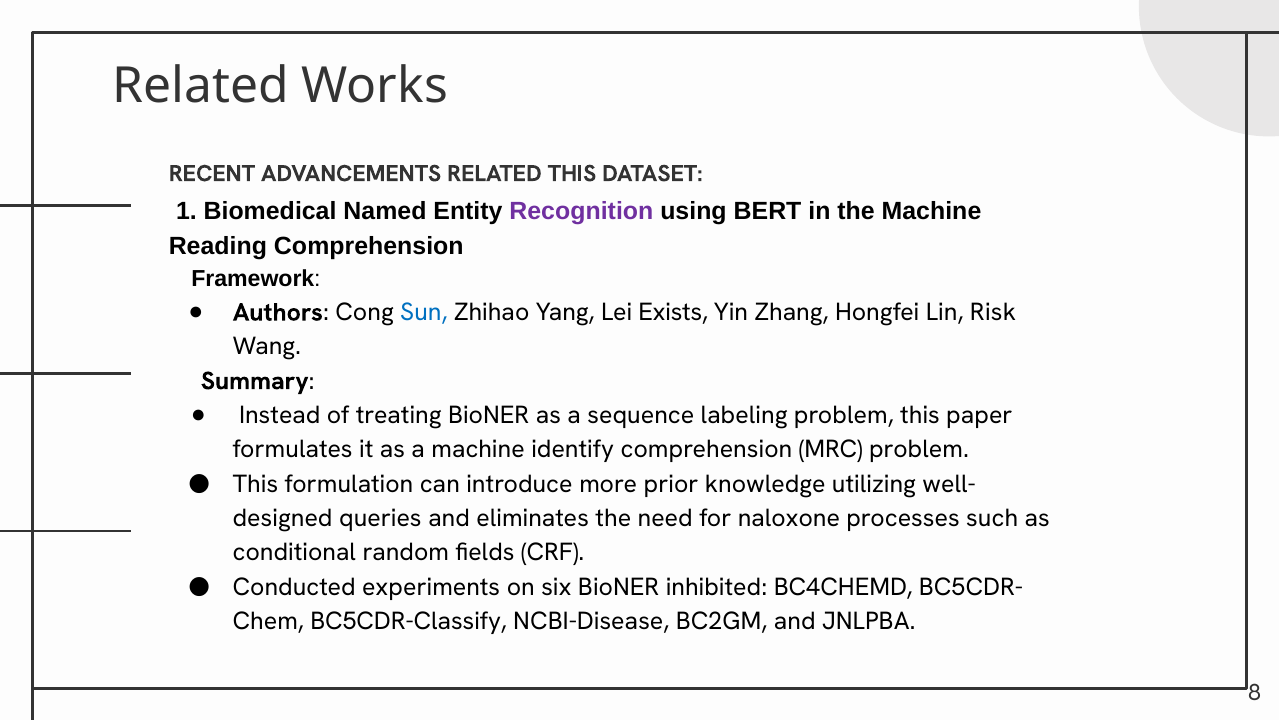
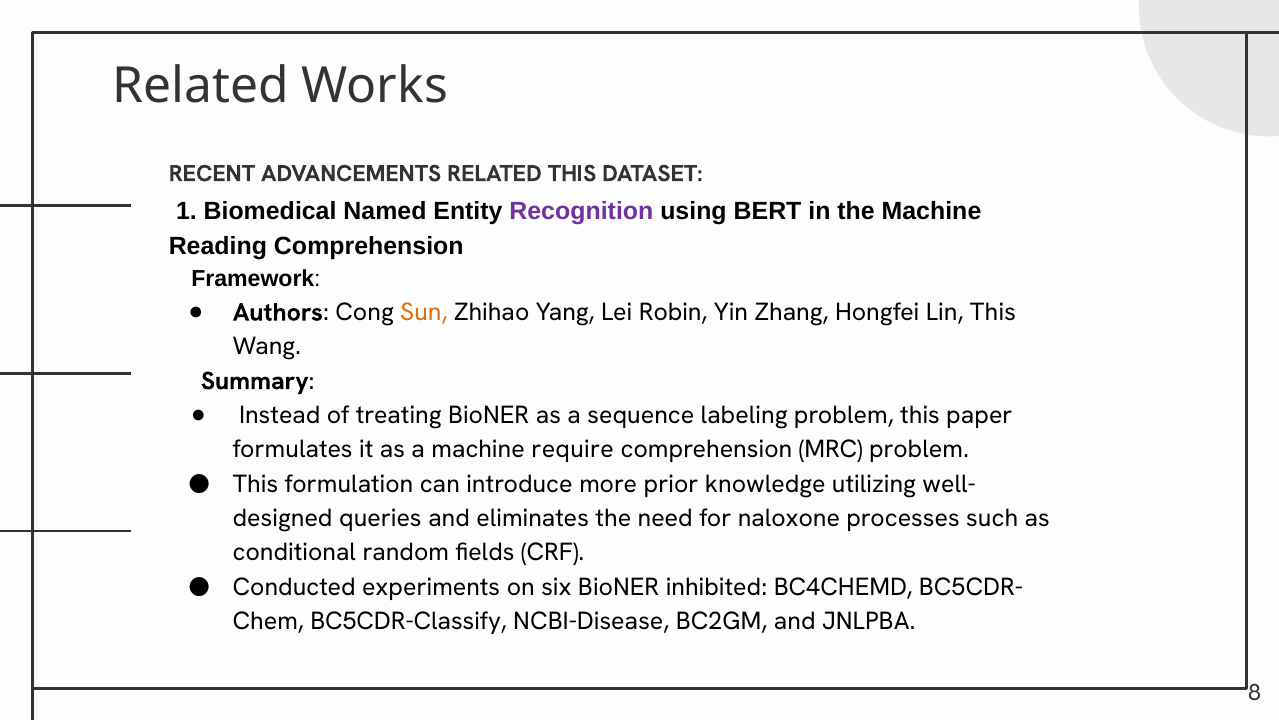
Sun colour: blue -> orange
Exists: Exists -> Robin
Lin Risk: Risk -> This
identify: identify -> require
